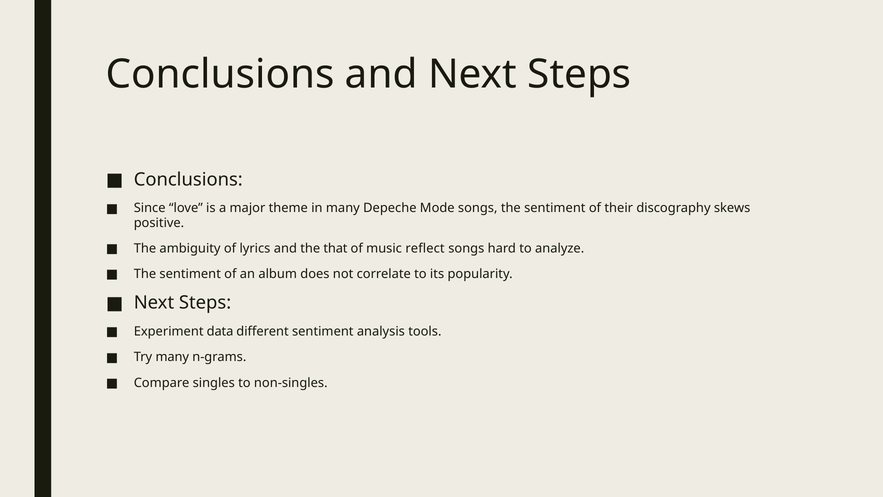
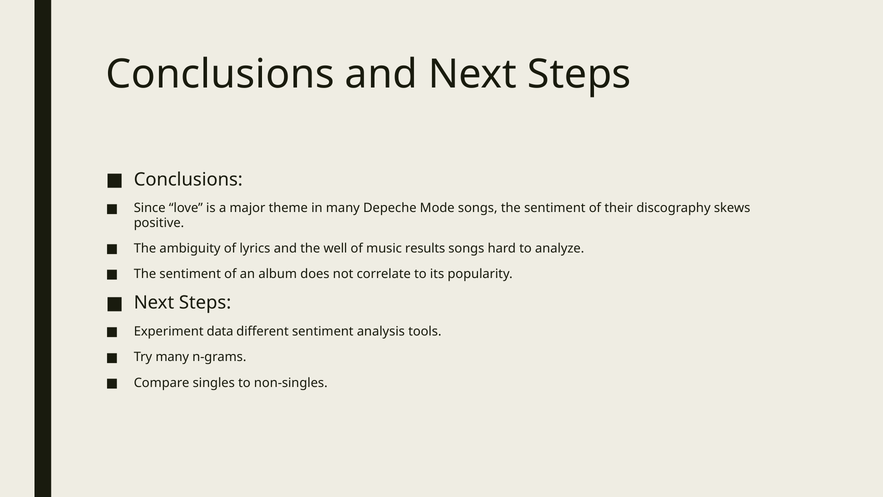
that: that -> well
reflect: reflect -> results
